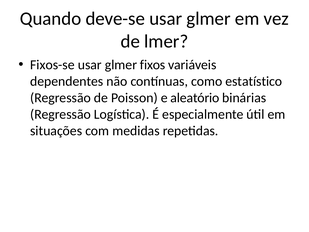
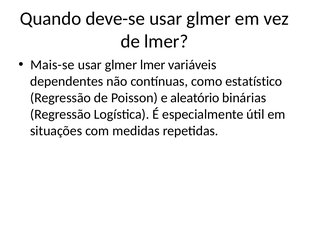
Fixos-se: Fixos-se -> Mais-se
glmer fixos: fixos -> lmer
